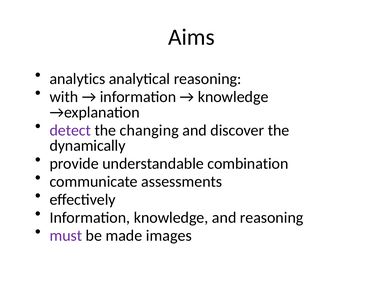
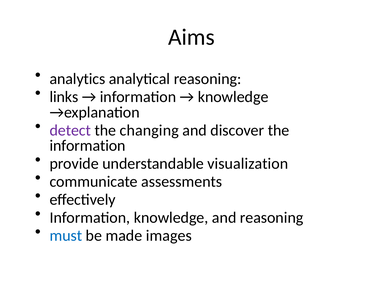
with: with -> links
dynamically at (88, 146): dynamically -> information
combination: combination -> visualization
must colour: purple -> blue
